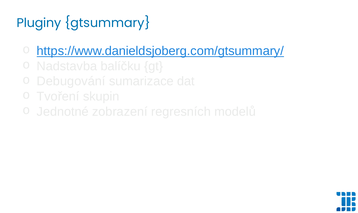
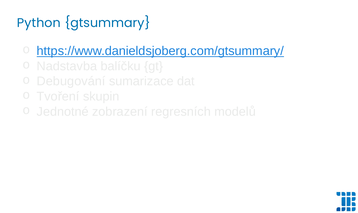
Pluginy: Pluginy -> Python
